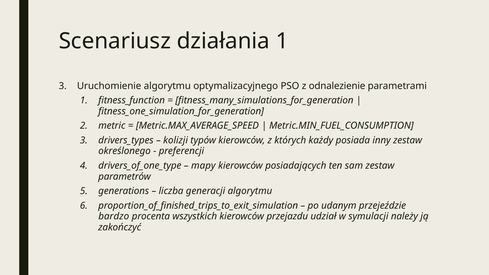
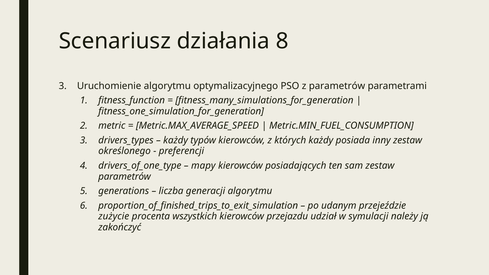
działania 1: 1 -> 8
z odnalezienie: odnalezienie -> parametrów
kolizji at (176, 140): kolizji -> każdy
bardzo: bardzo -> zużycie
